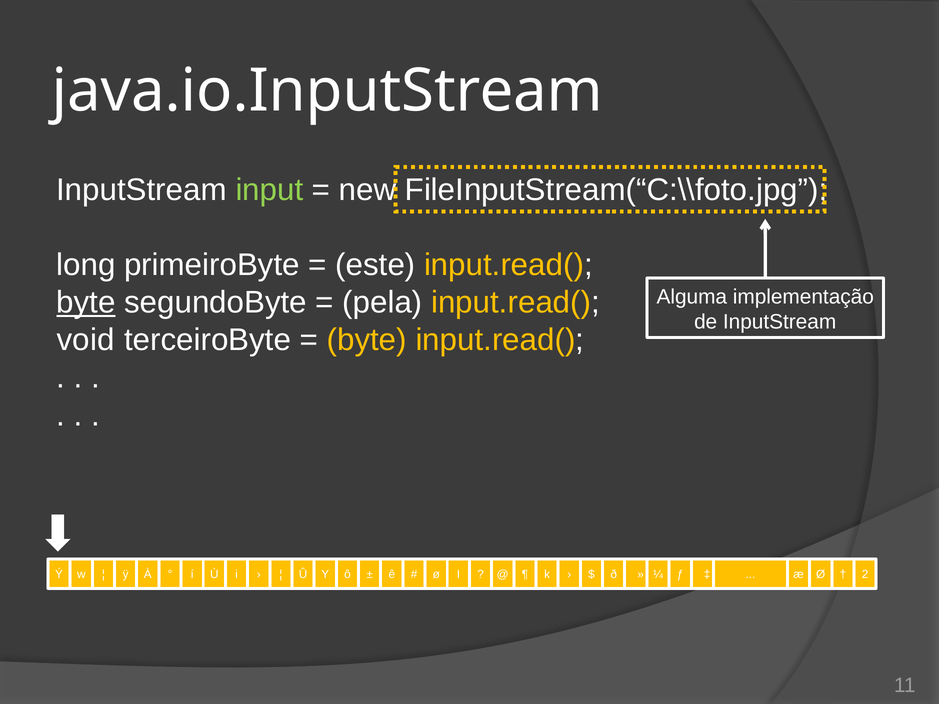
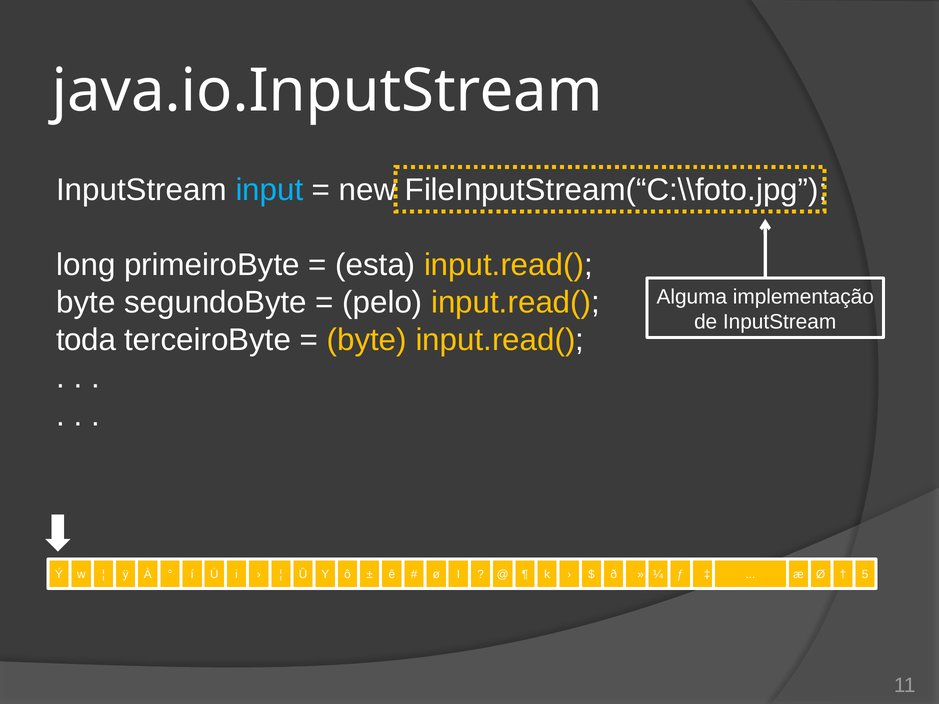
input colour: light green -> light blue
este: este -> esta
byte at (86, 303) underline: present -> none
pela: pela -> pelo
void: void -> toda
2: 2 -> 5
